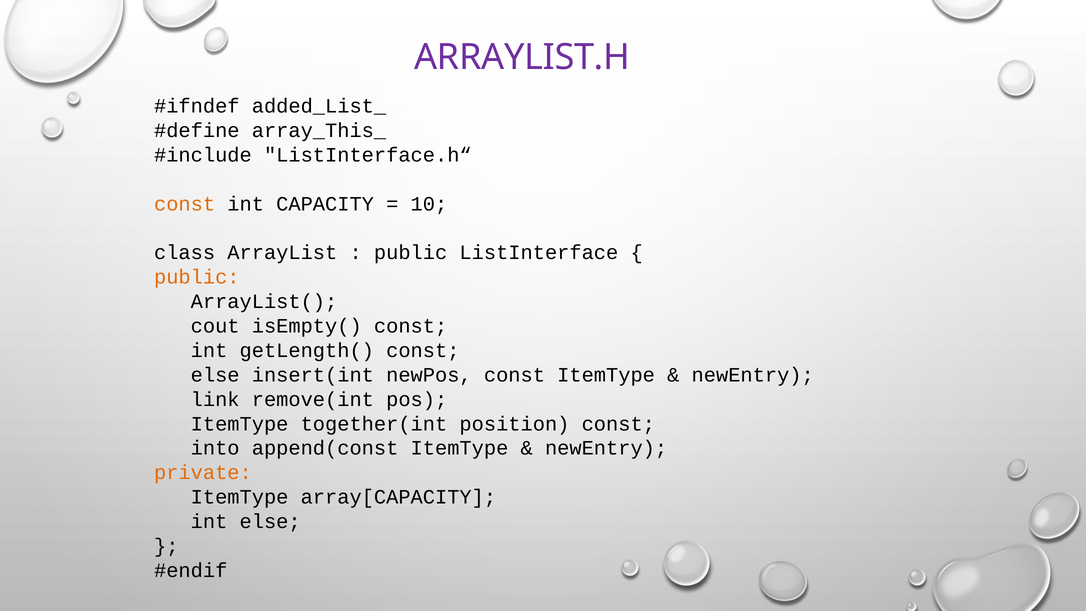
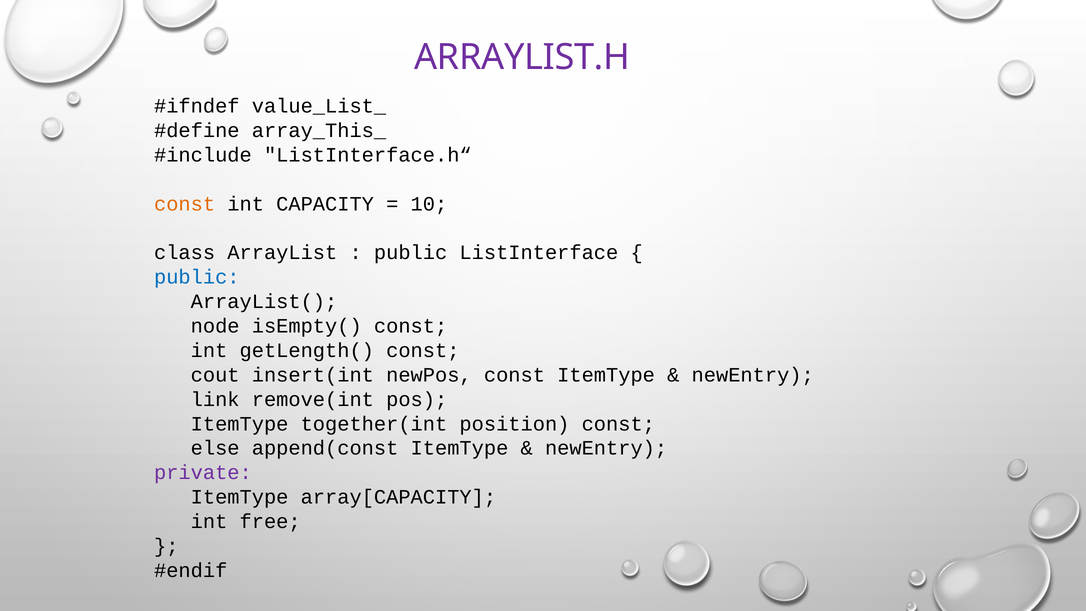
added_List_: added_List_ -> value_List_
public at (197, 277) colour: orange -> blue
cout: cout -> node
else at (215, 375): else -> cout
into: into -> else
private colour: orange -> purple
int else: else -> free
